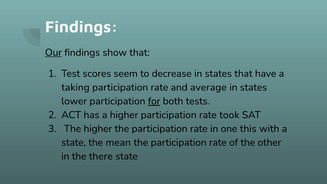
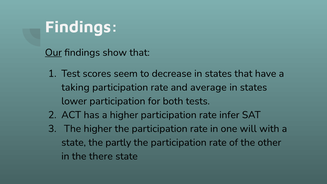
for underline: present -> none
took: took -> infer
this: this -> will
mean: mean -> partly
